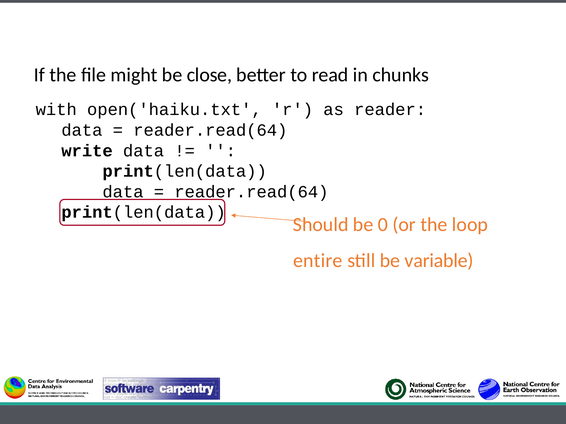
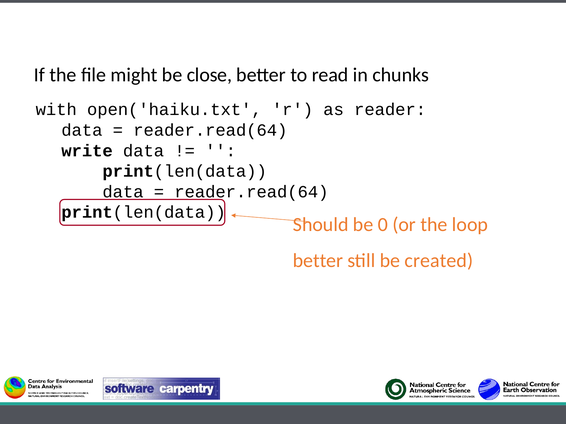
entire at (318, 261): entire -> better
variable: variable -> created
